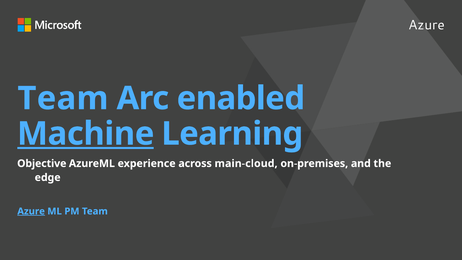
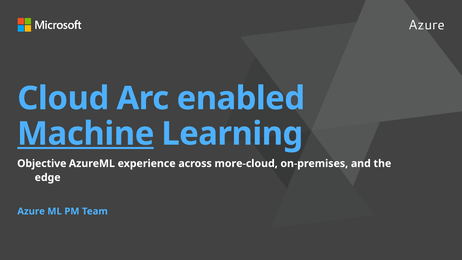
Team at (63, 98): Team -> Cloud
main-cloud: main-cloud -> more-cloud
Azure at (31, 211) underline: present -> none
